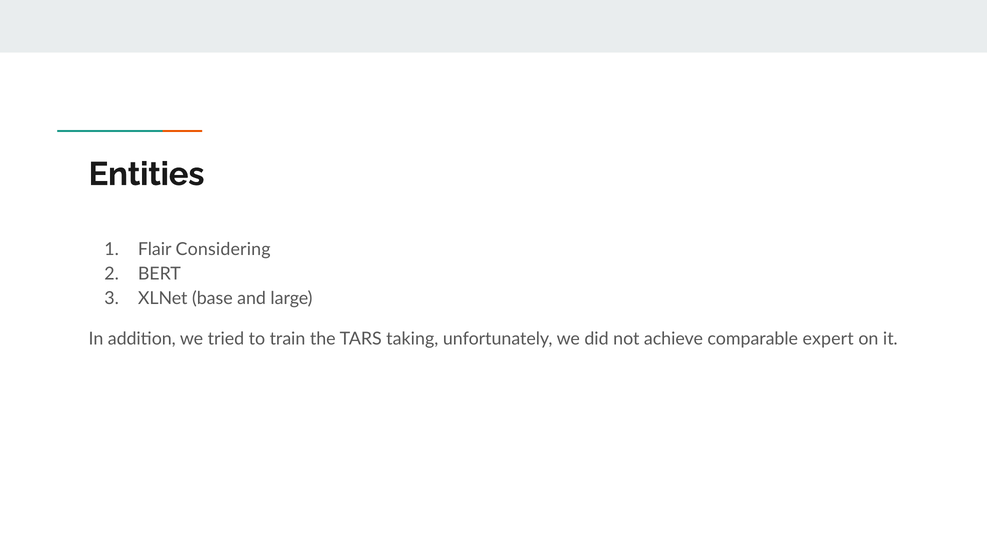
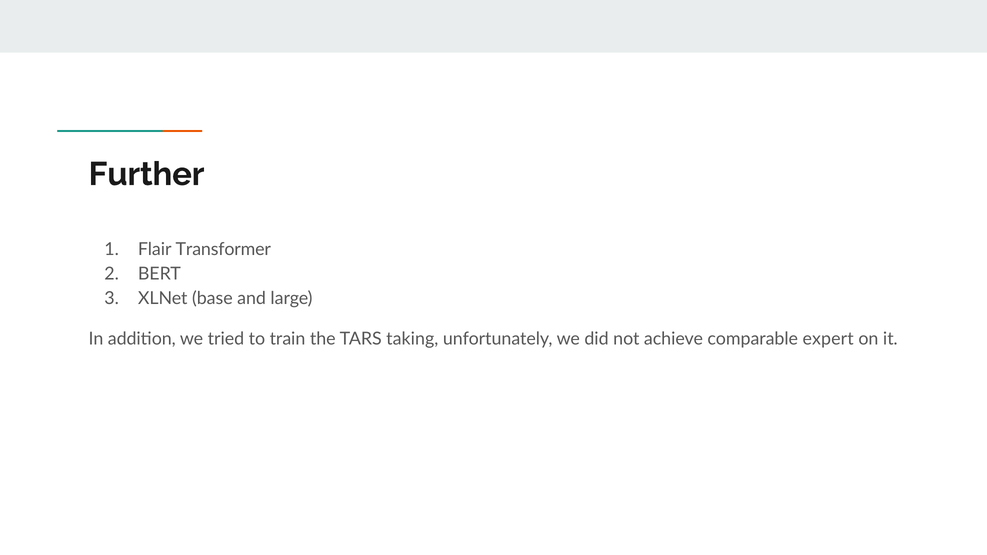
Entities: Entities -> Further
Considering: Considering -> Transformer
